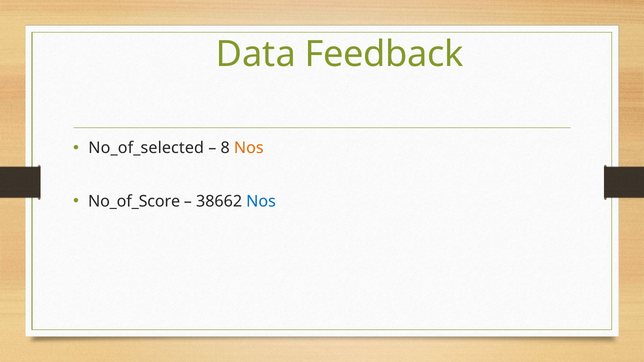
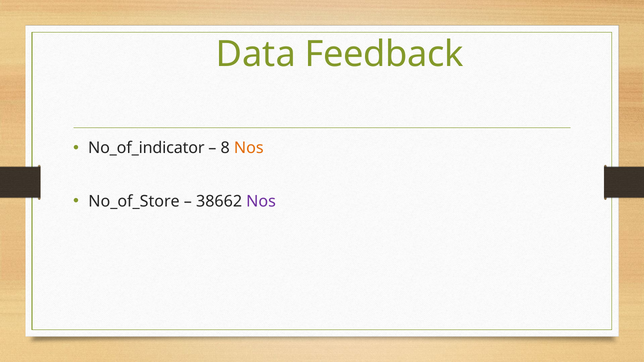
No_of_selected: No_of_selected -> No_of_indicator
No_of_Score: No_of_Score -> No_of_Store
Nos at (261, 201) colour: blue -> purple
